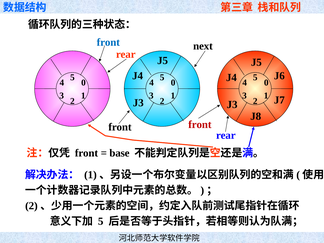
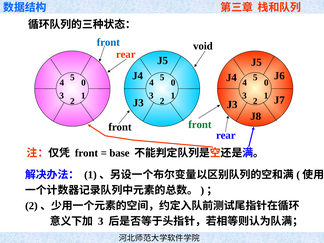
next: next -> void
front at (200, 124) colour: red -> green
5 at (101, 221): 5 -> 3
